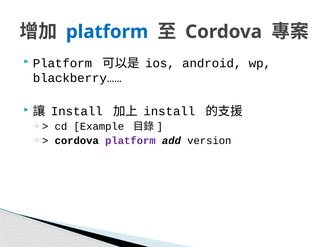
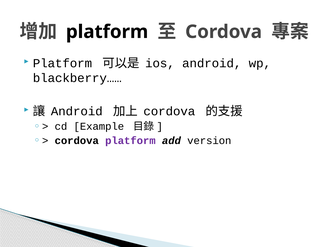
platform at (107, 32) colour: blue -> black
Install at (77, 111): Install -> Android
install at (169, 111): install -> cordova
